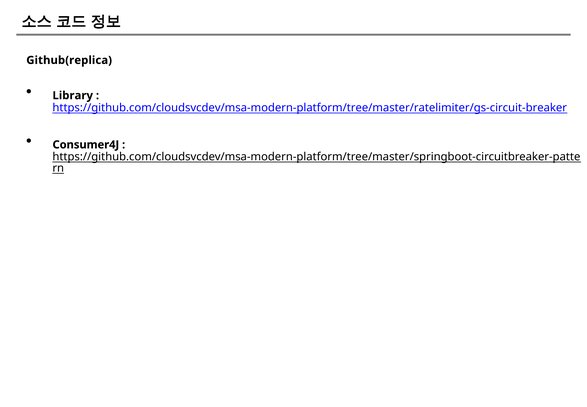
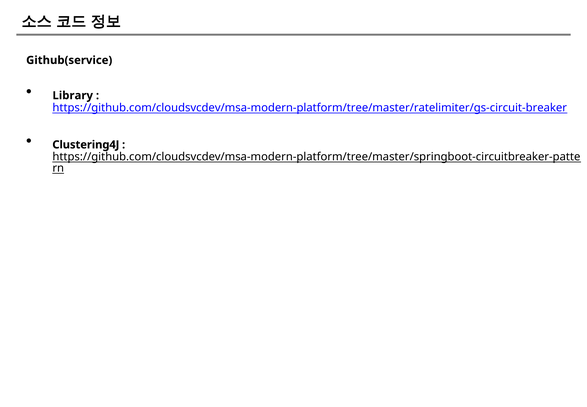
Github(replica: Github(replica -> Github(service
Consumer4J: Consumer4J -> Clustering4J
